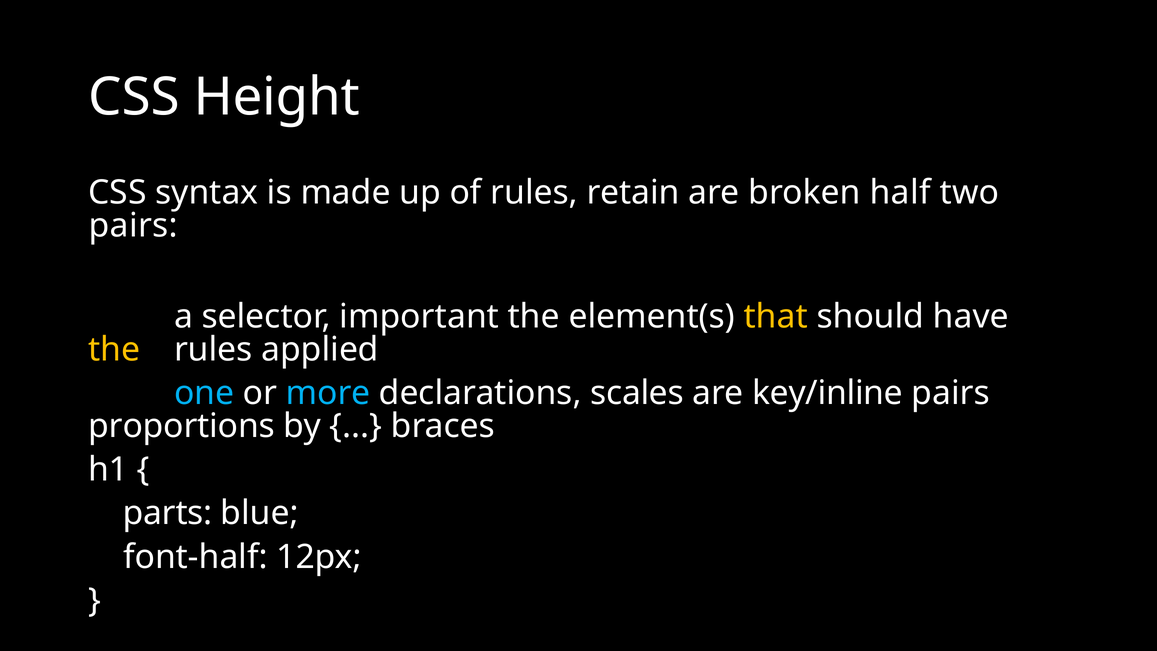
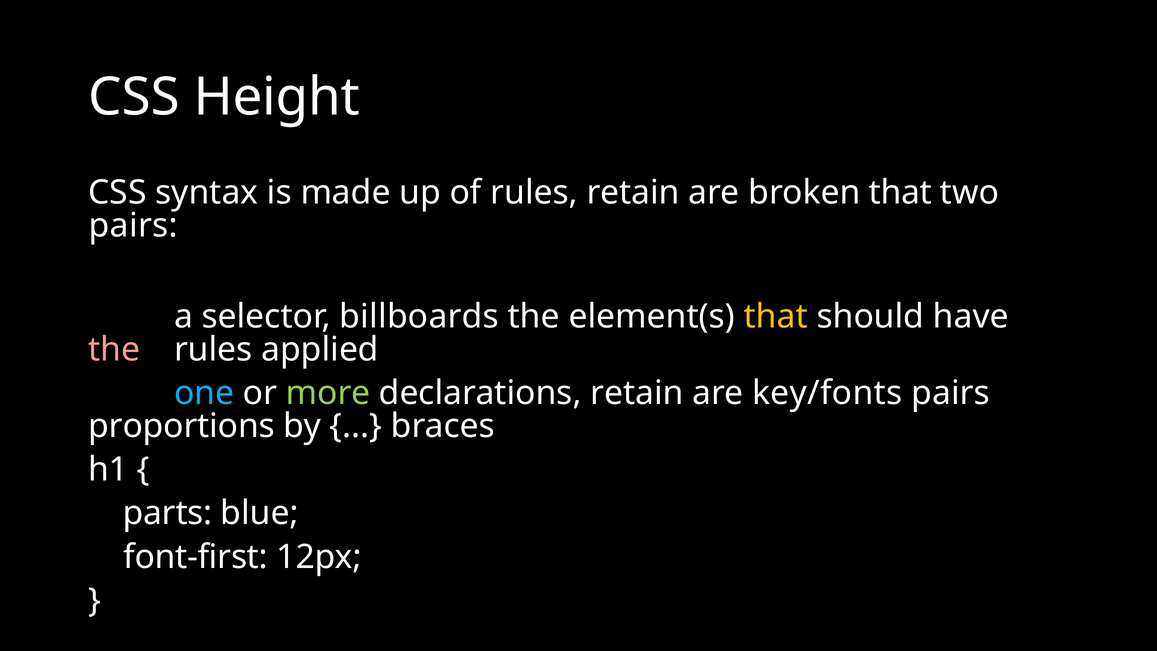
broken half: half -> that
important: important -> billboards
the at (114, 349) colour: yellow -> pink
more colour: light blue -> light green
declarations scales: scales -> retain
key/inline: key/inline -> key/fonts
font-half: font-half -> font-first
